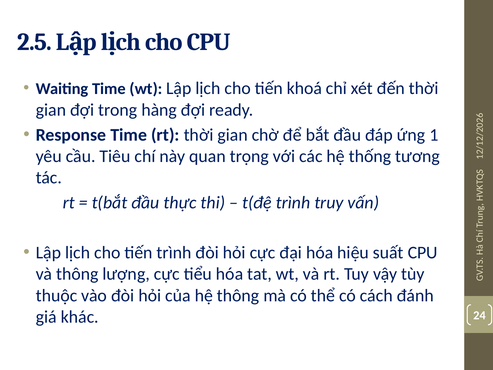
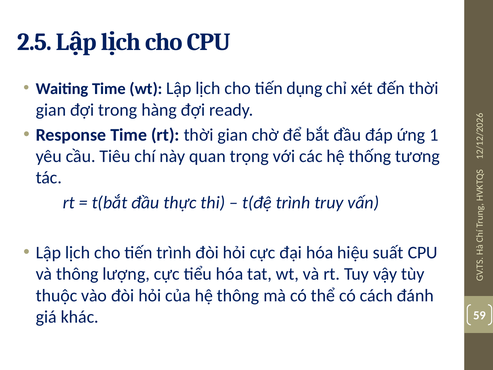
khoá: khoá -> dụng
24: 24 -> 59
